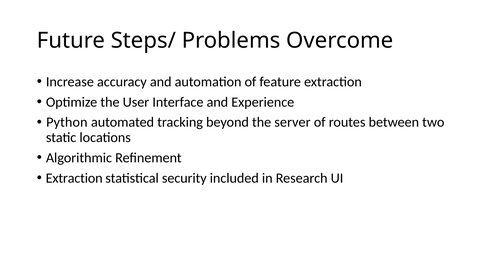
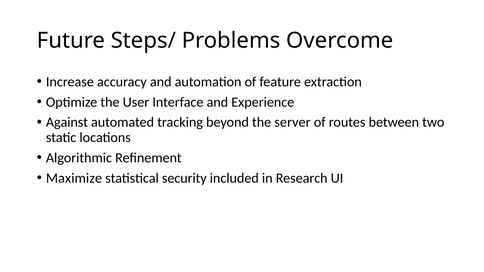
Python: Python -> Against
Extraction at (74, 178): Extraction -> Maximize
